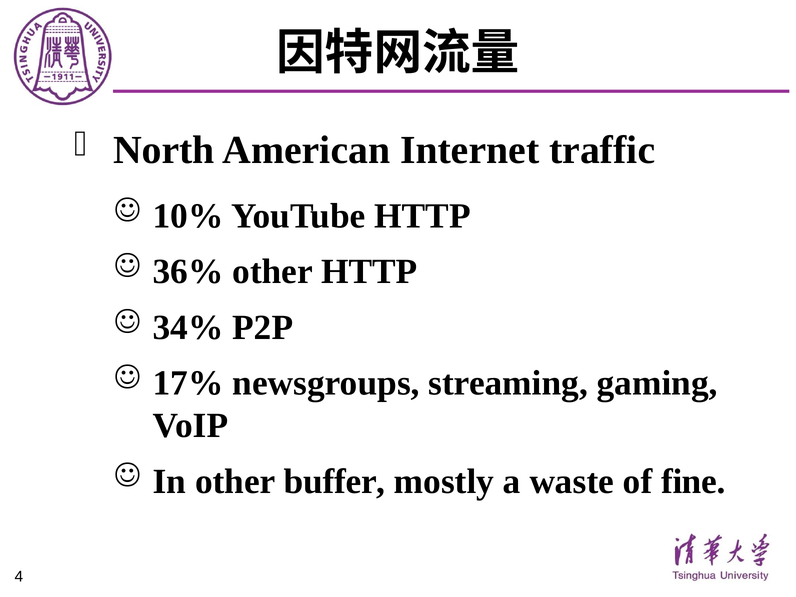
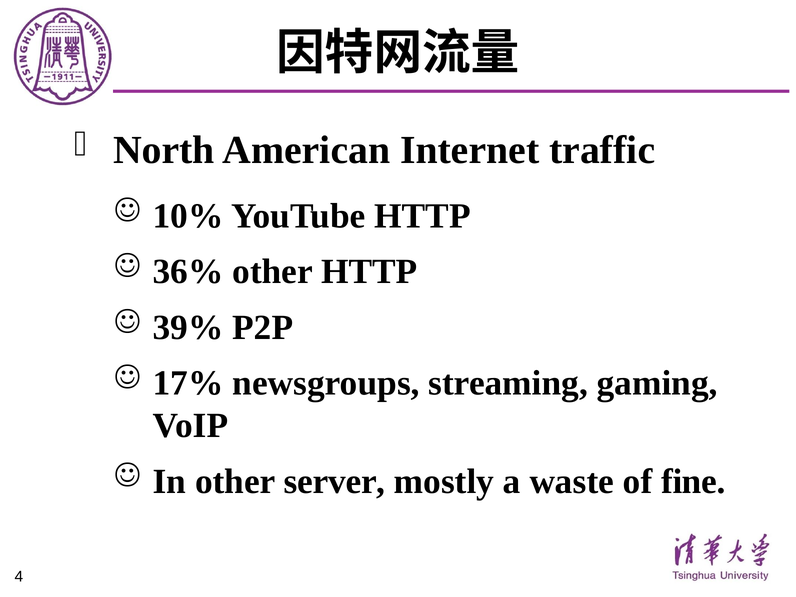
34%: 34% -> 39%
buffer: buffer -> server
